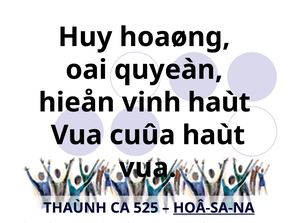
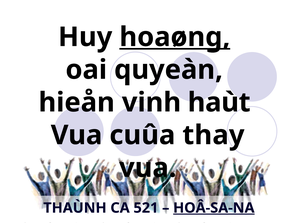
hoaøng underline: none -> present
cuûa haùt: haùt -> thay
525: 525 -> 521
